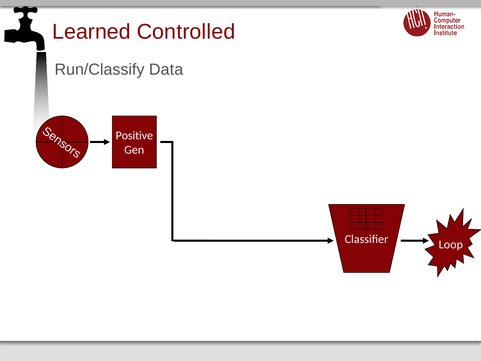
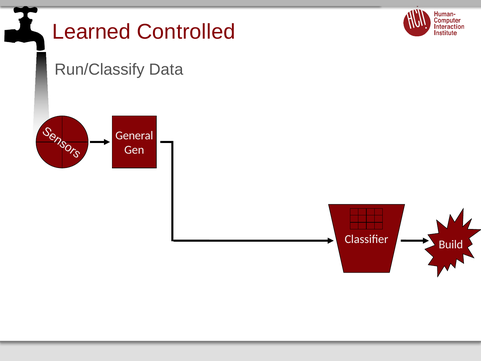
Positive: Positive -> General
Loop: Loop -> Build
